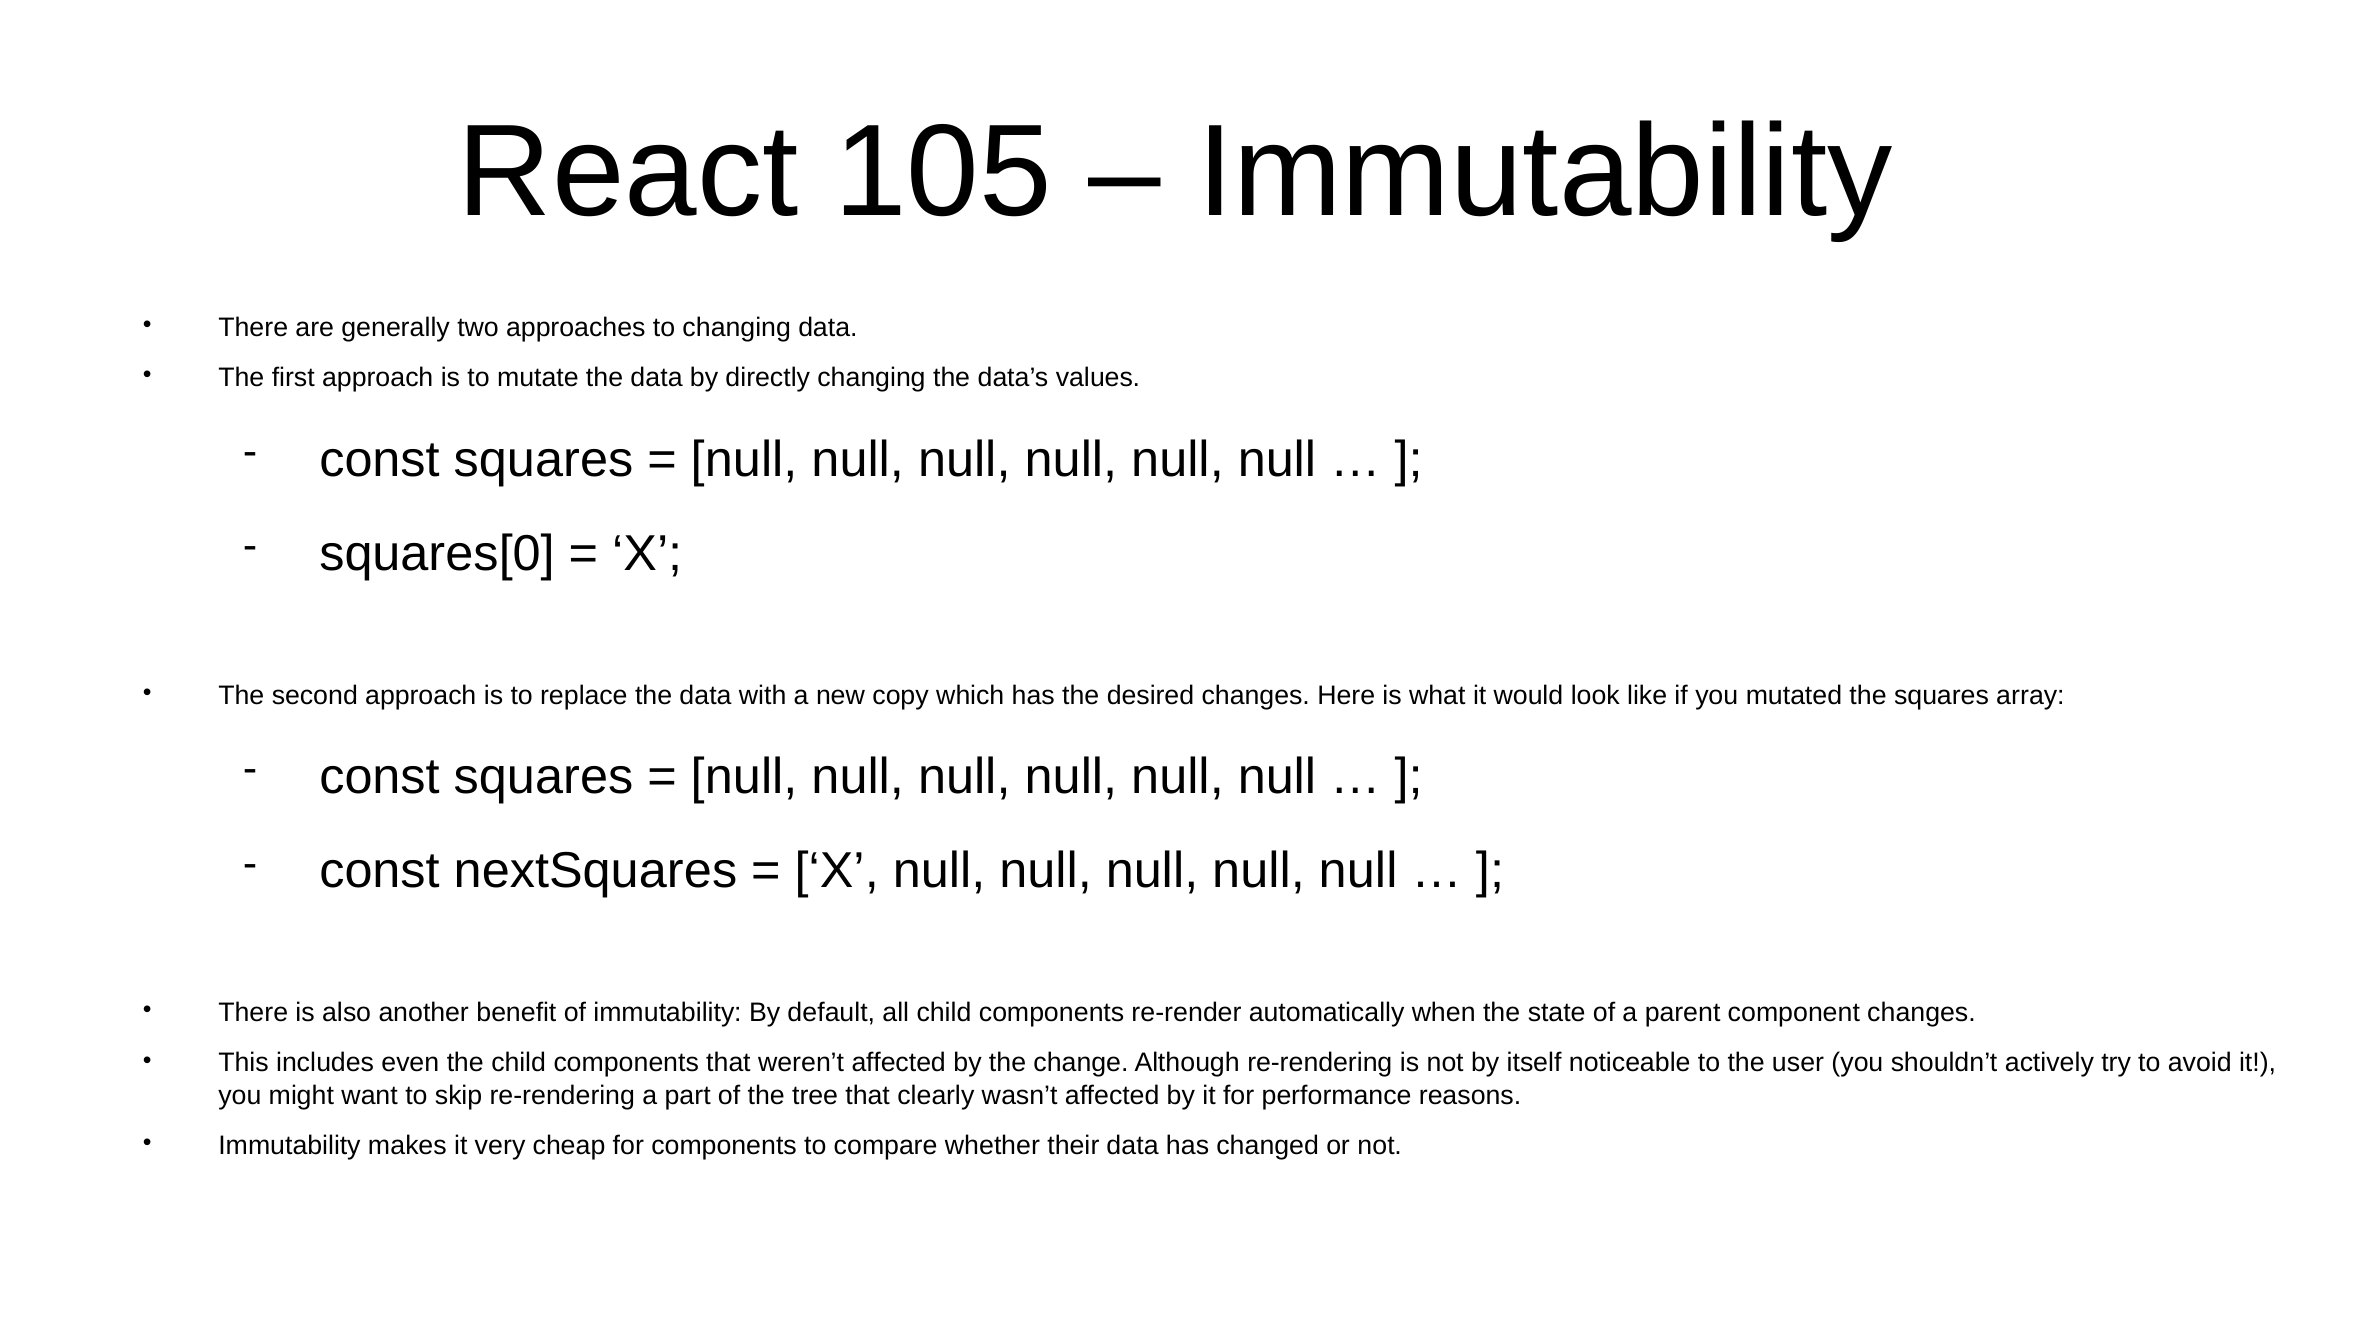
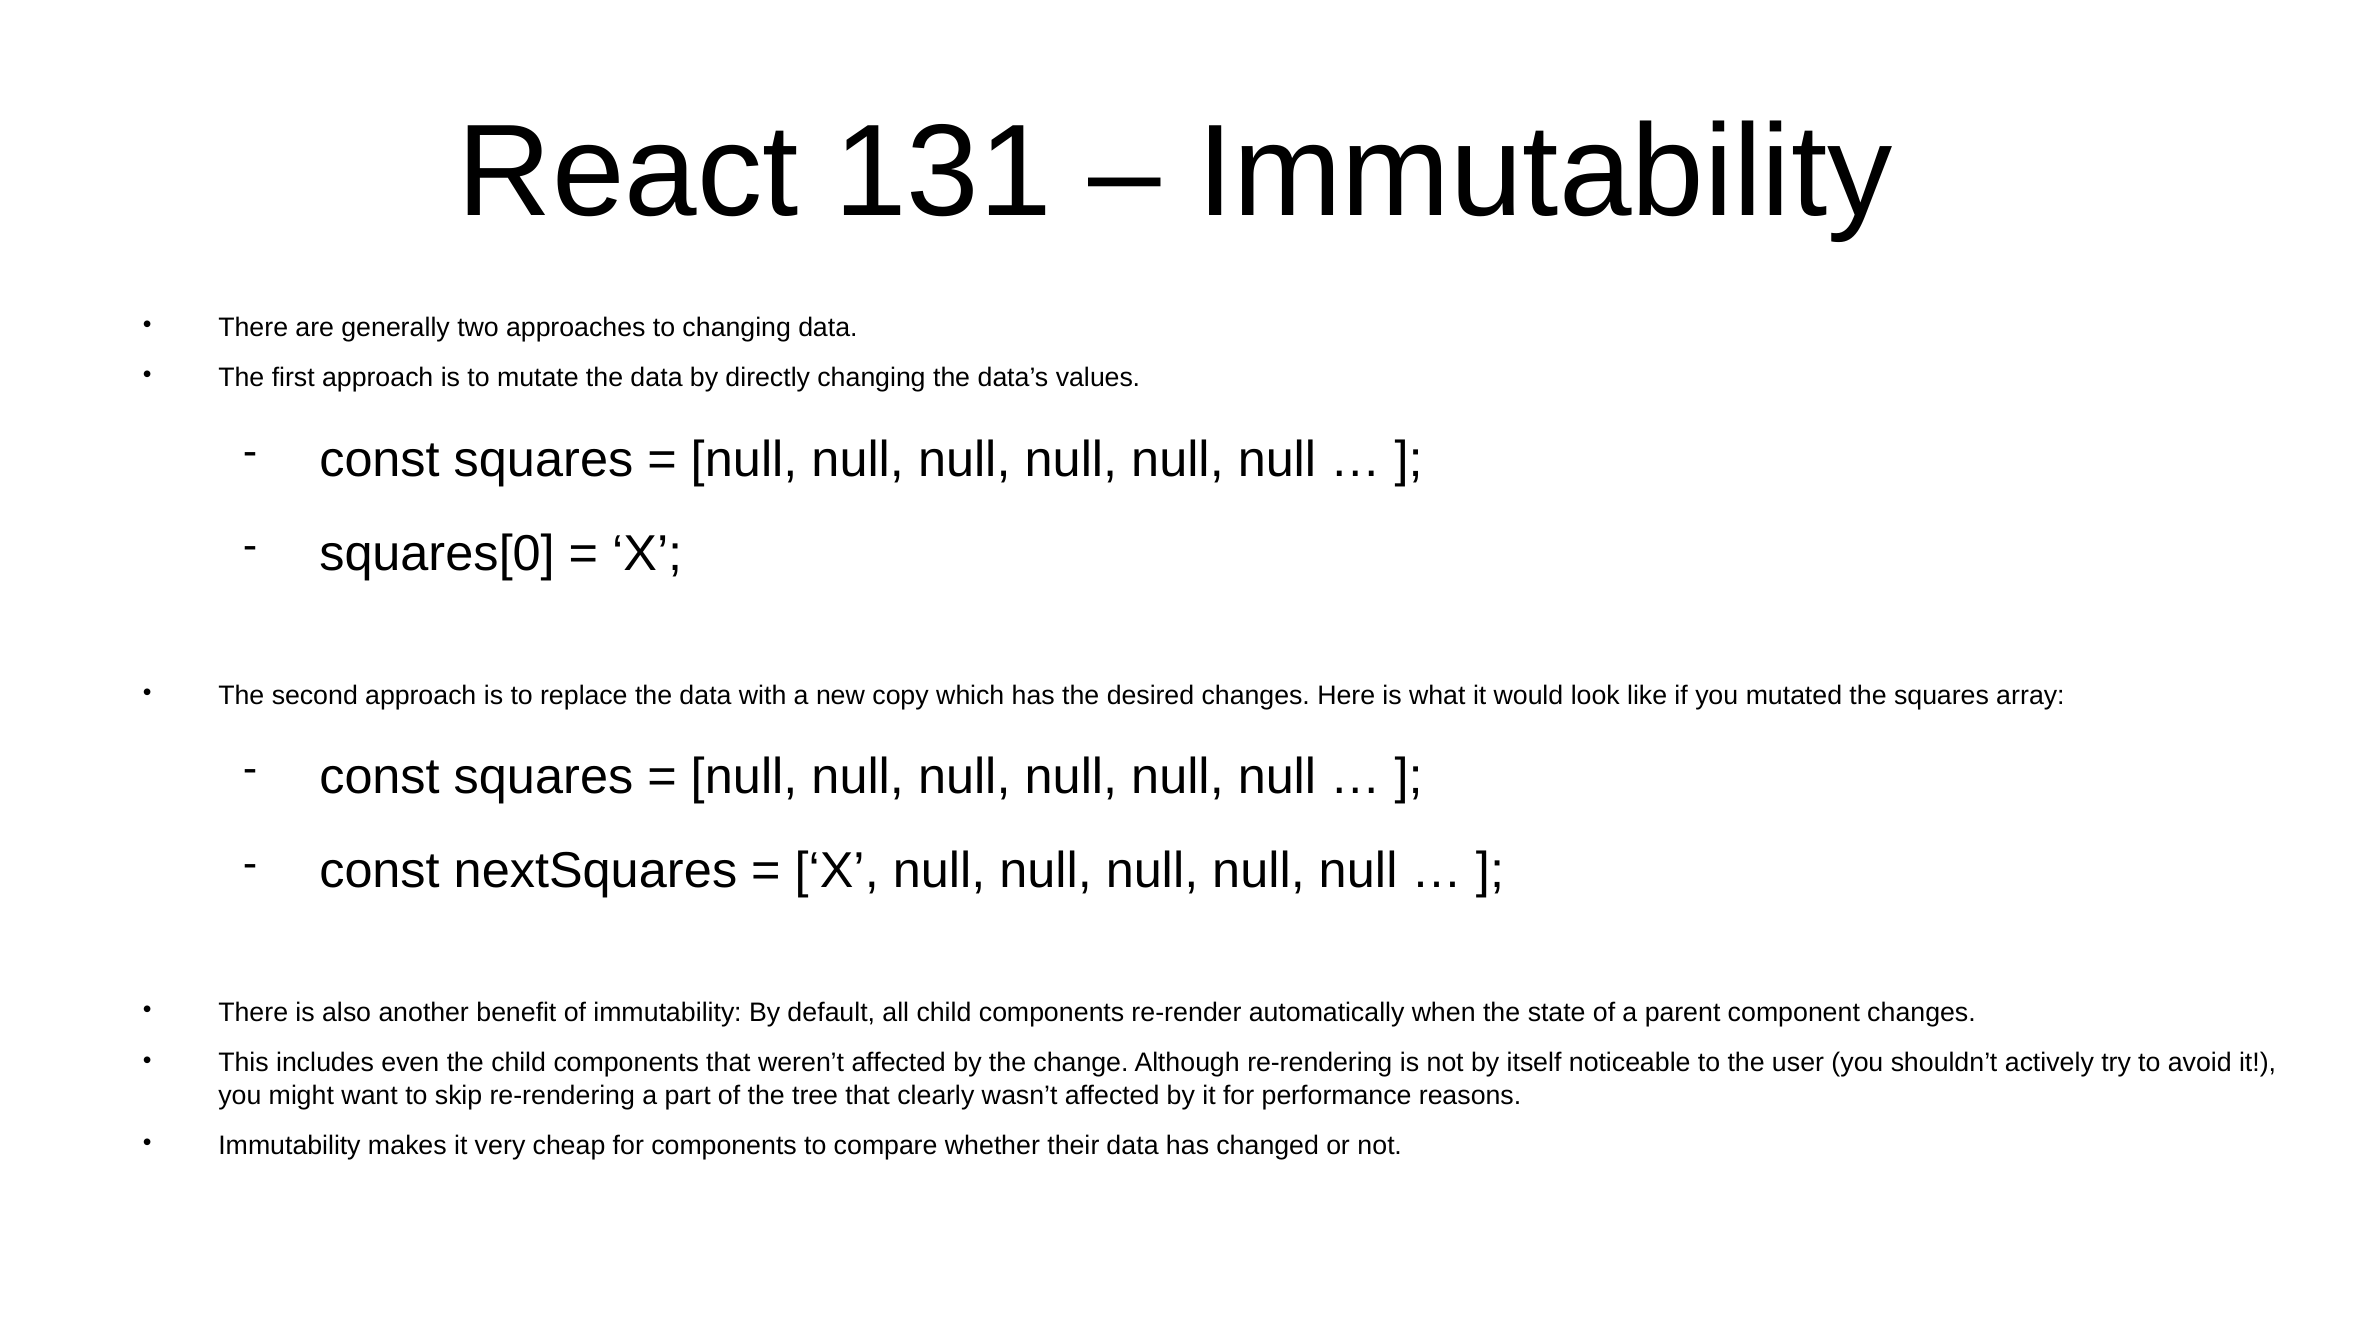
105: 105 -> 131
